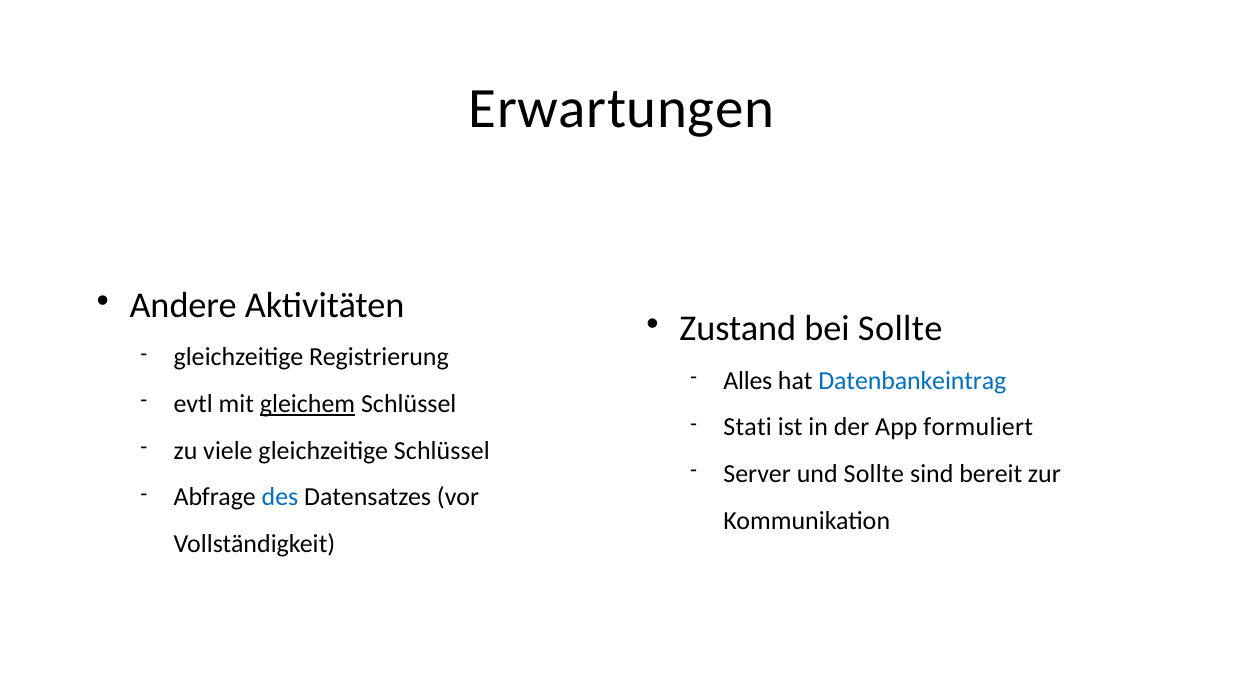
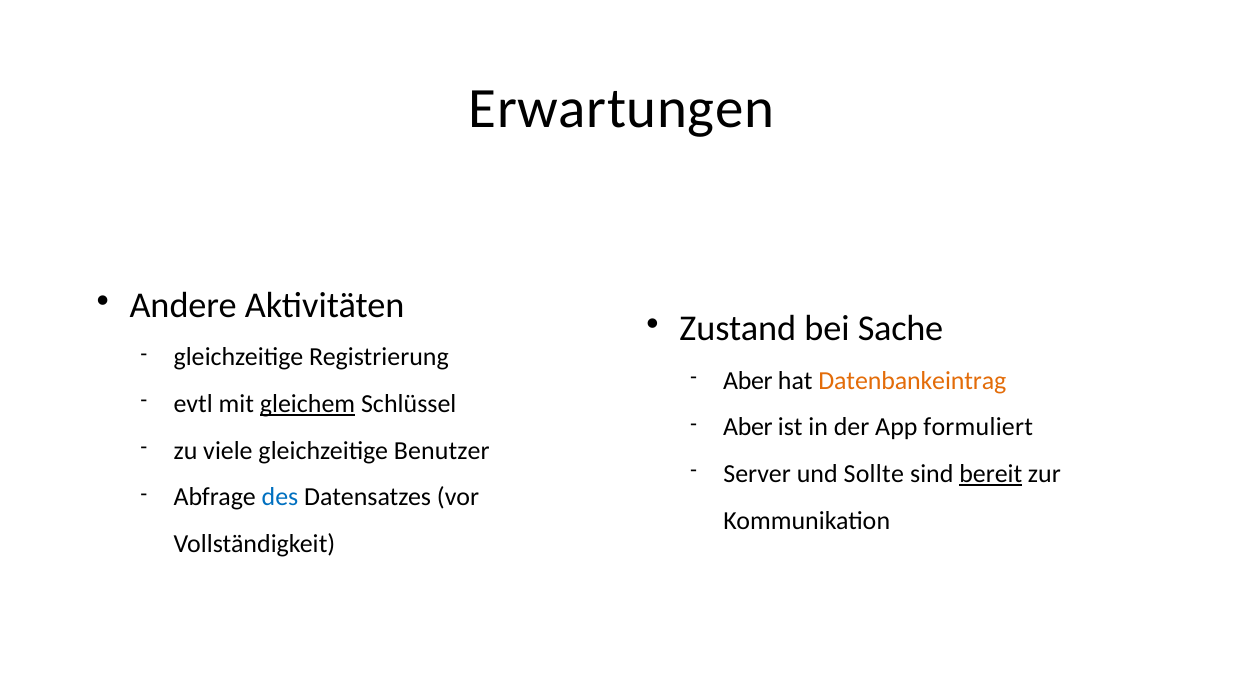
bei Sollte: Sollte -> Sache
Alles at (748, 380): Alles -> Aber
Datenbankeintrag colour: blue -> orange
Stati at (748, 427): Stati -> Aber
gleichzeitige Schlüssel: Schlüssel -> Benutzer
bereit underline: none -> present
